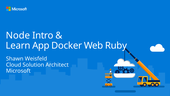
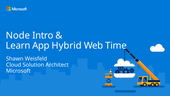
Docker: Docker -> Hybrid
Ruby: Ruby -> Time
